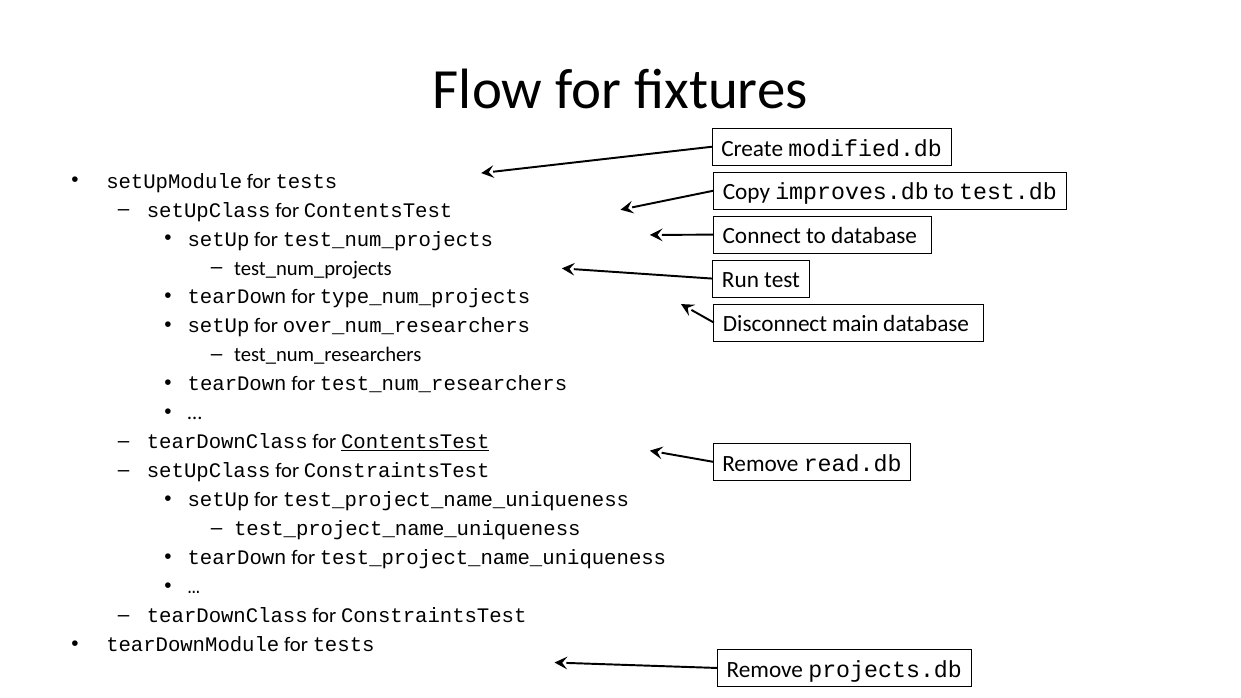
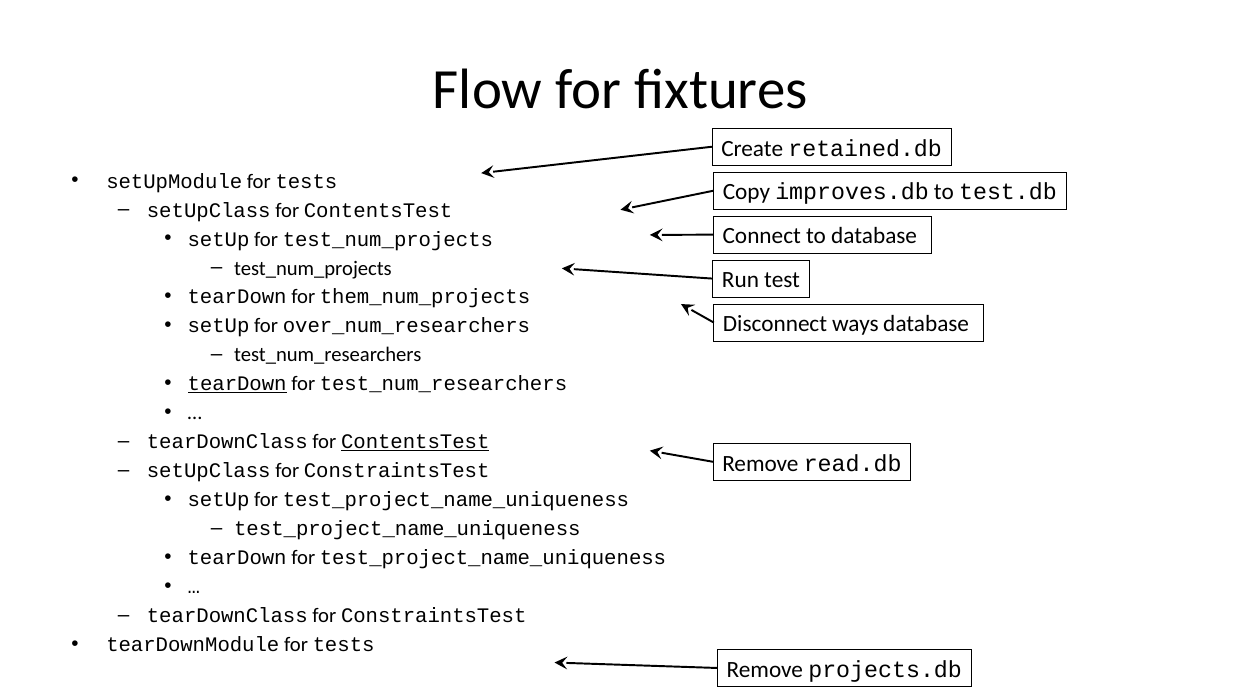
modified.db: modified.db -> retained.db
type_num_projects: type_num_projects -> them_num_projects
main: main -> ways
tearDown at (237, 384) underline: none -> present
